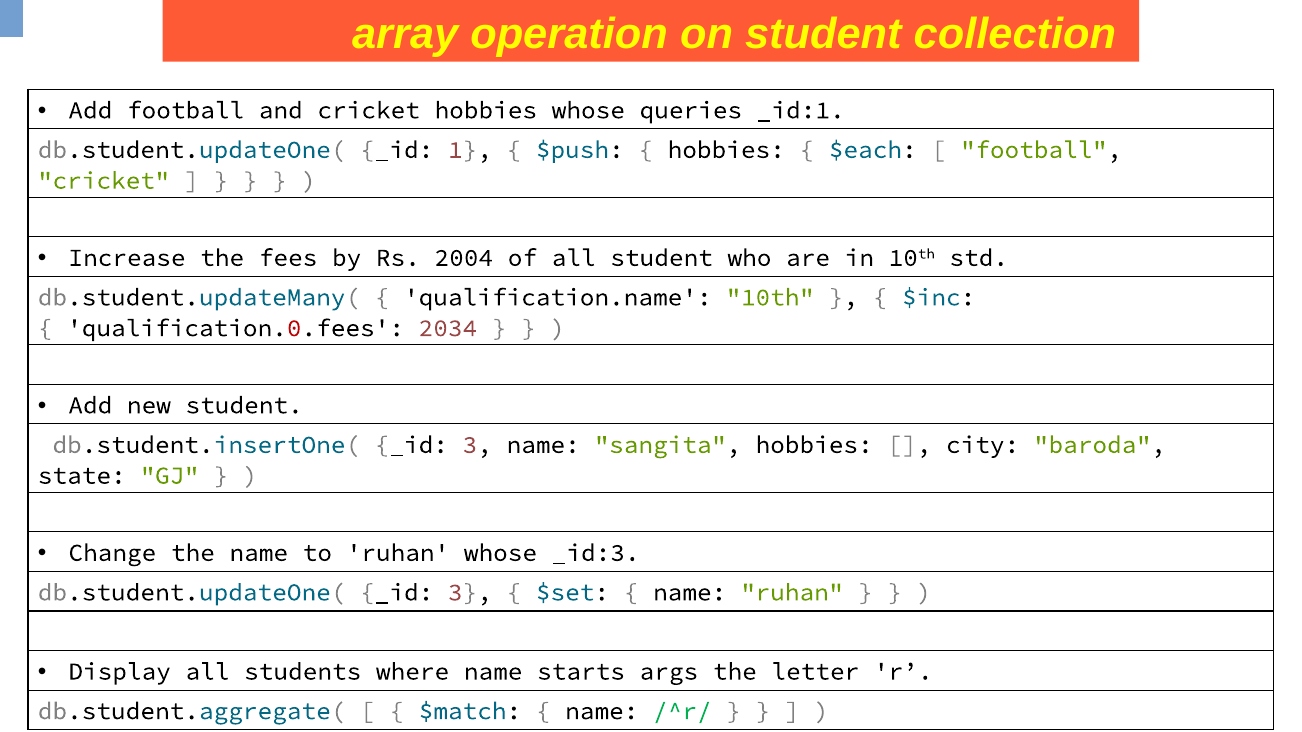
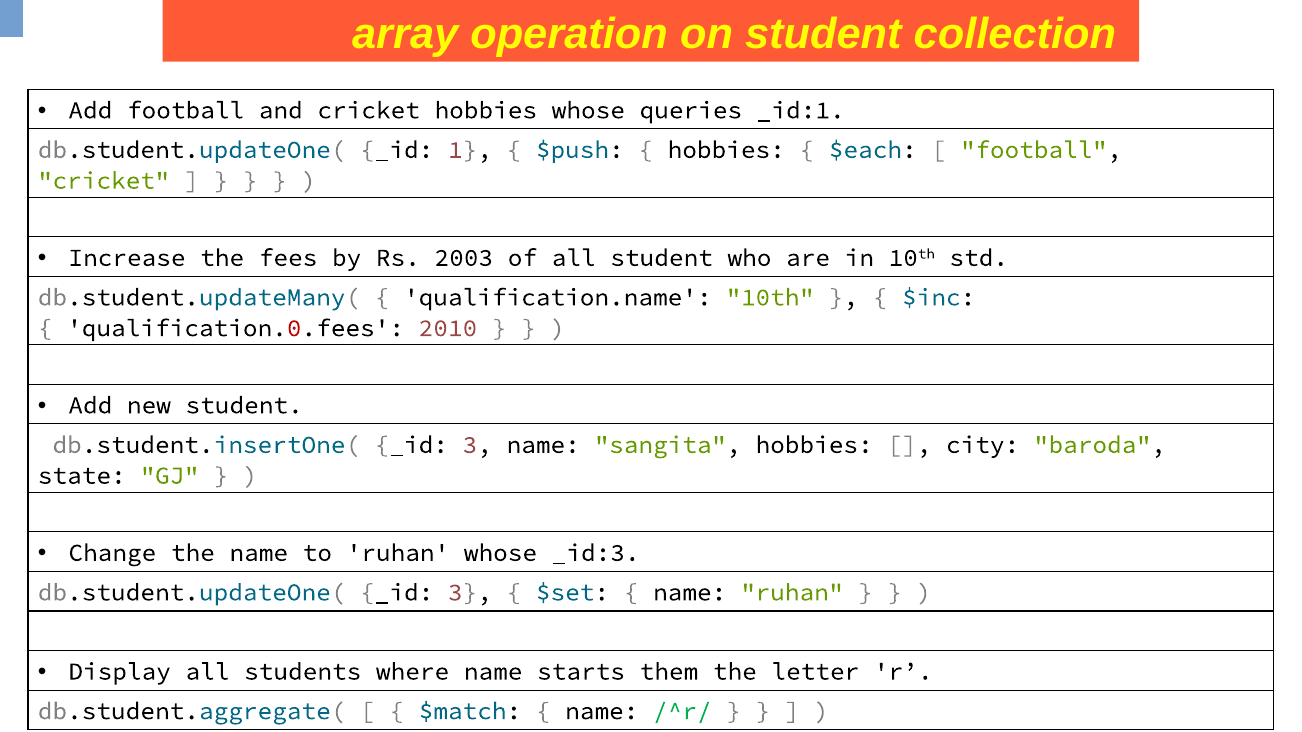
2004: 2004 -> 2003
2034: 2034 -> 2010
args: args -> them
